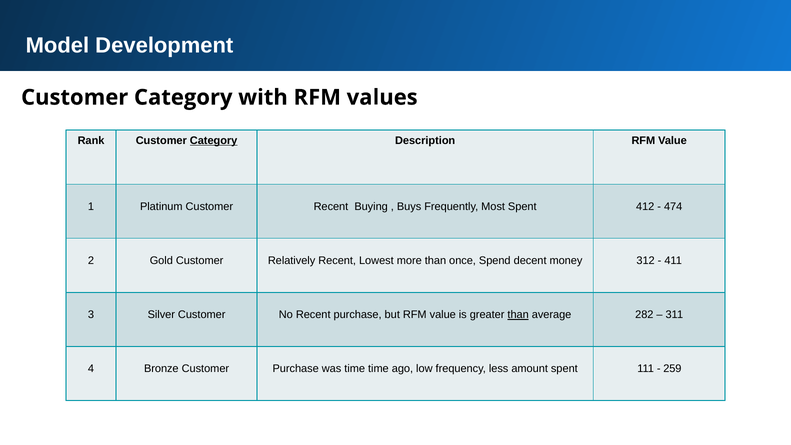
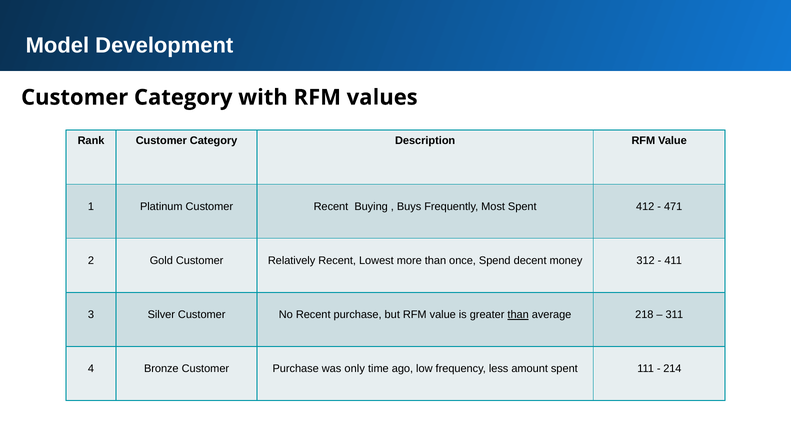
Category at (214, 140) underline: present -> none
474: 474 -> 471
282: 282 -> 218
was time: time -> only
259: 259 -> 214
